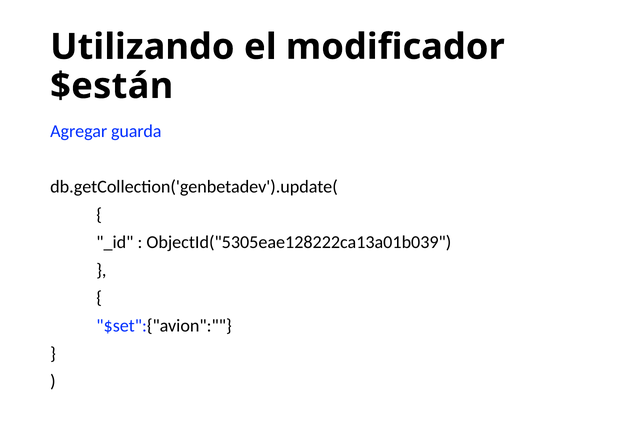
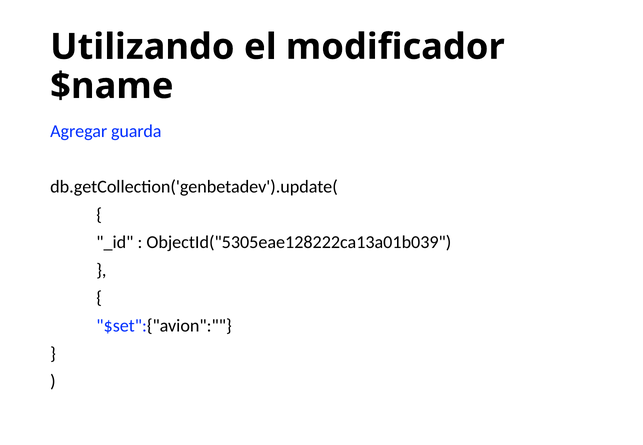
$están: $están -> $name
